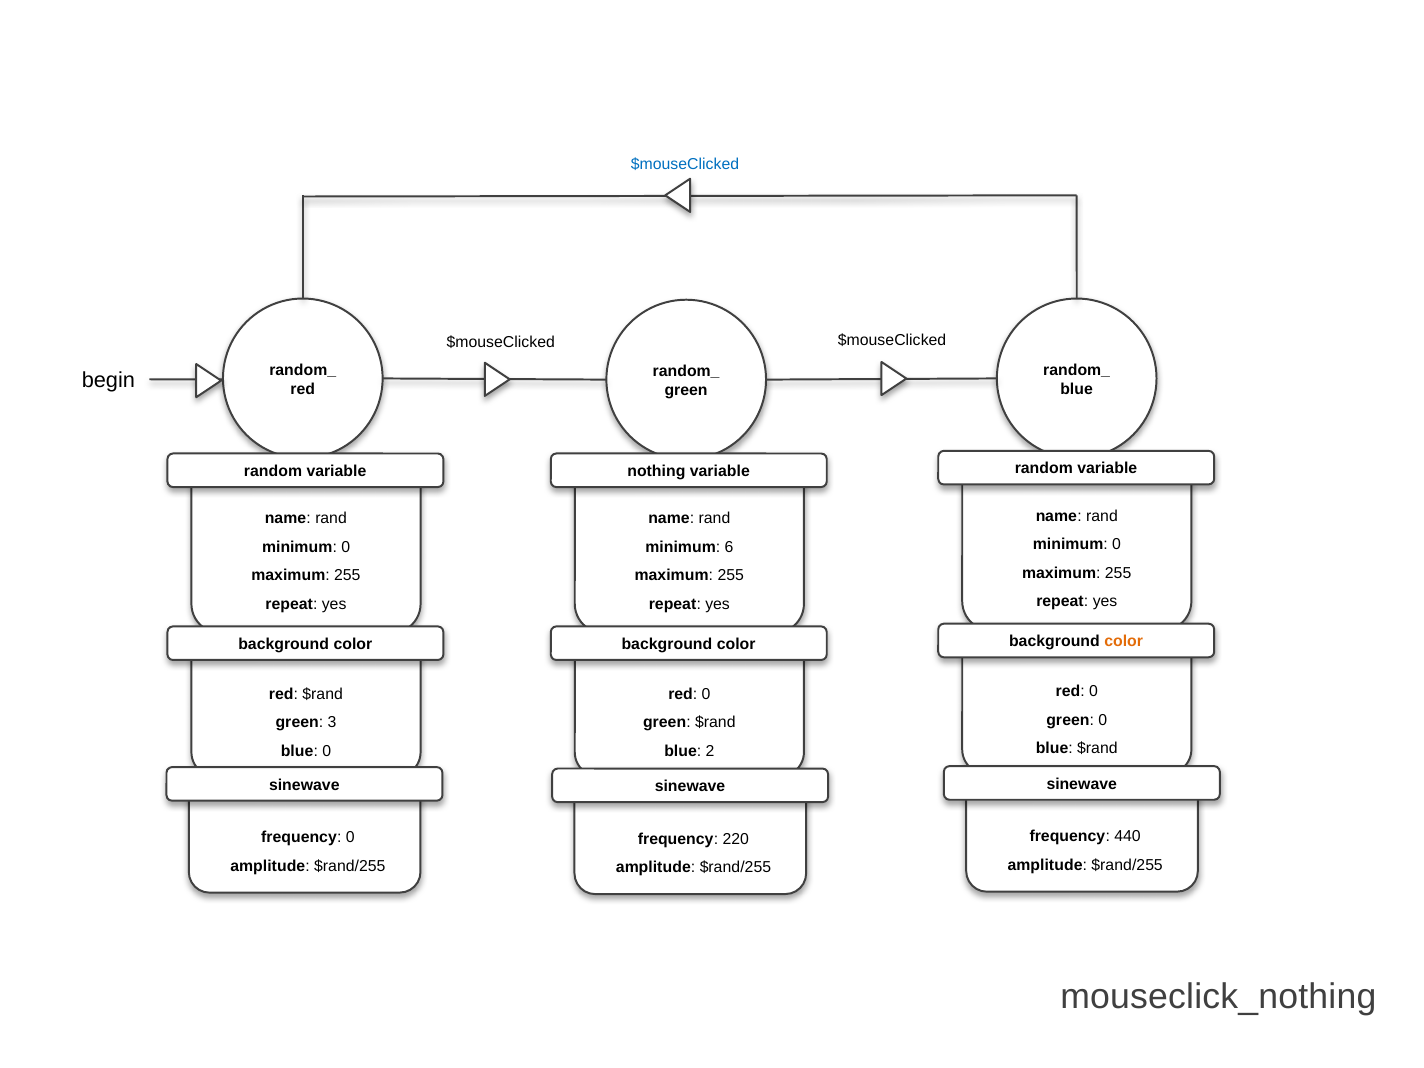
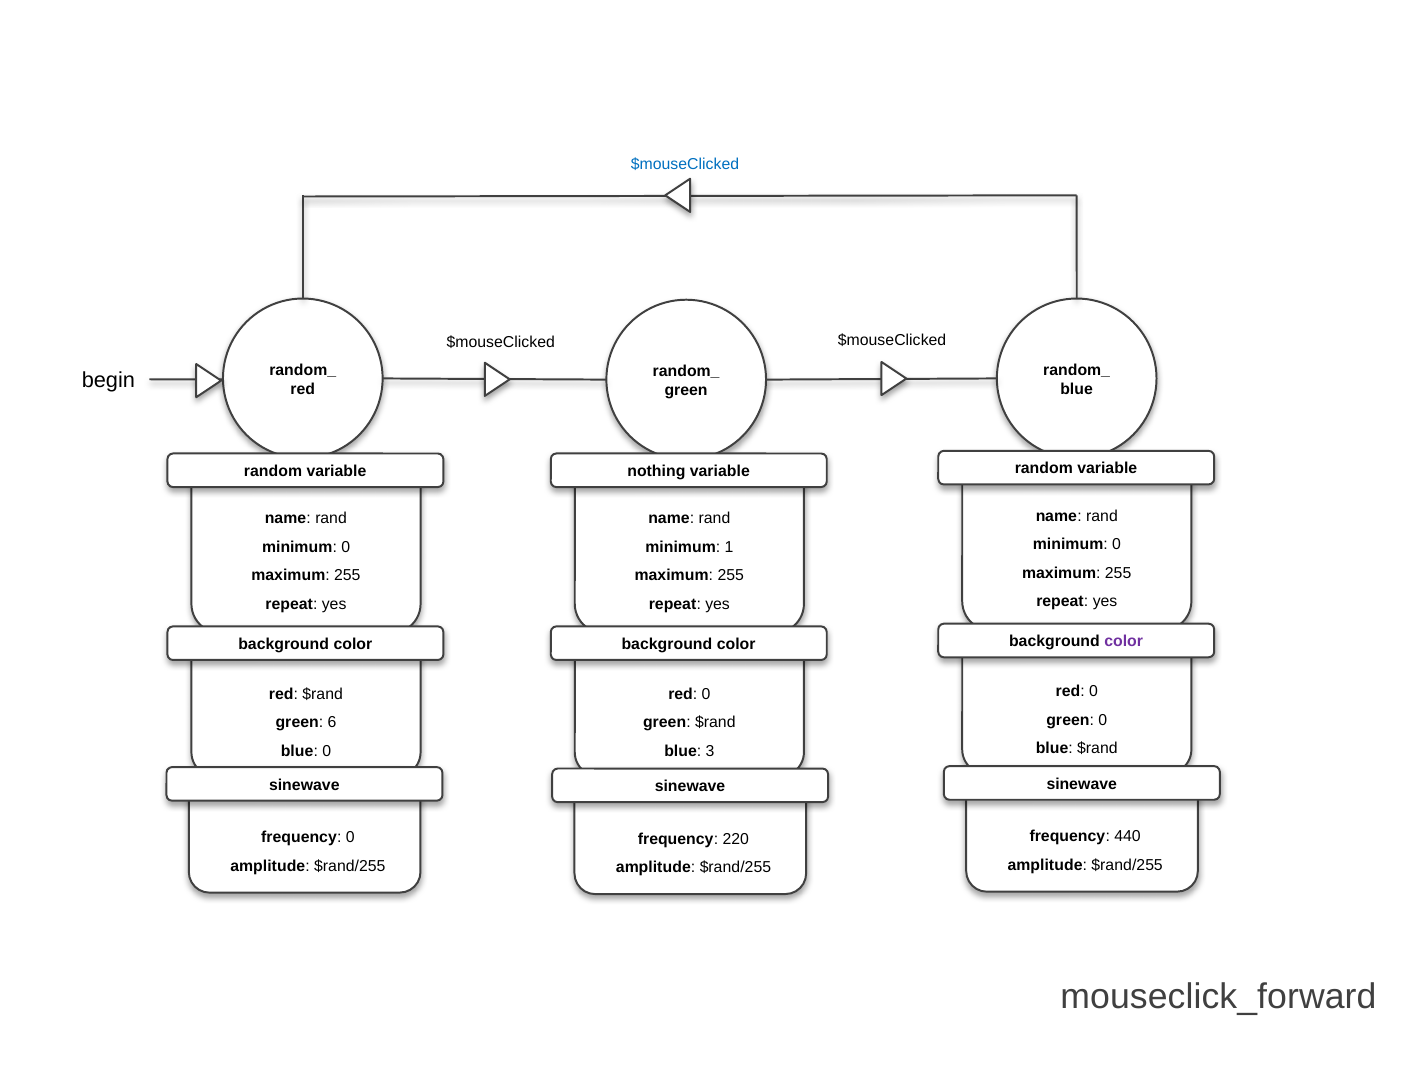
6: 6 -> 1
color at (1124, 642) colour: orange -> purple
3: 3 -> 6
2: 2 -> 3
mouseclick_nothing: mouseclick_nothing -> mouseclick_forward
